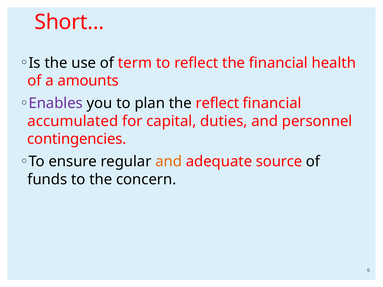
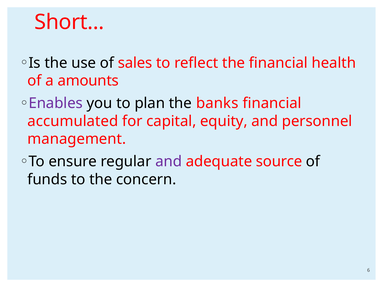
term: term -> sales
the reflect: reflect -> banks
duties: duties -> equity
contingencies: contingencies -> management
and at (169, 162) colour: orange -> purple
